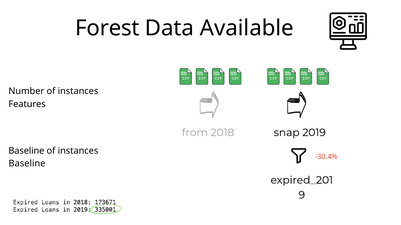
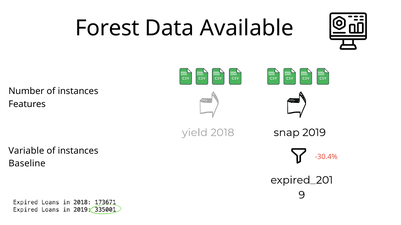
from: from -> yield
Baseline at (26, 151): Baseline -> Variable
